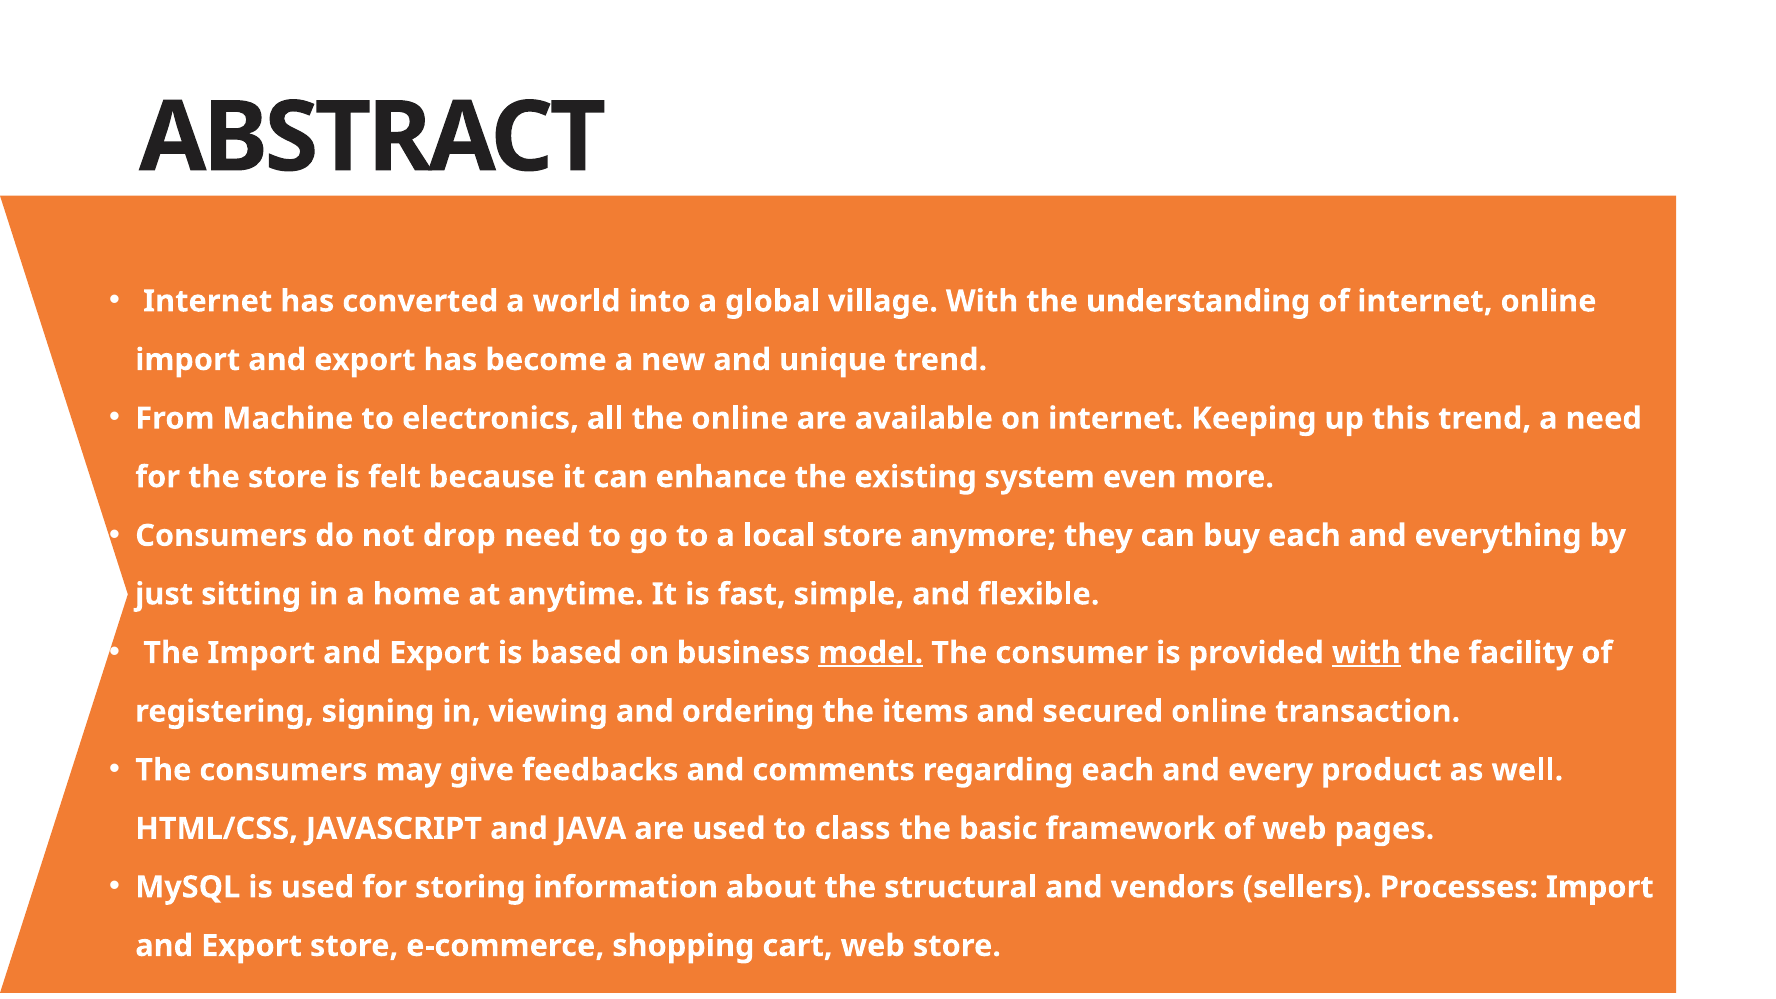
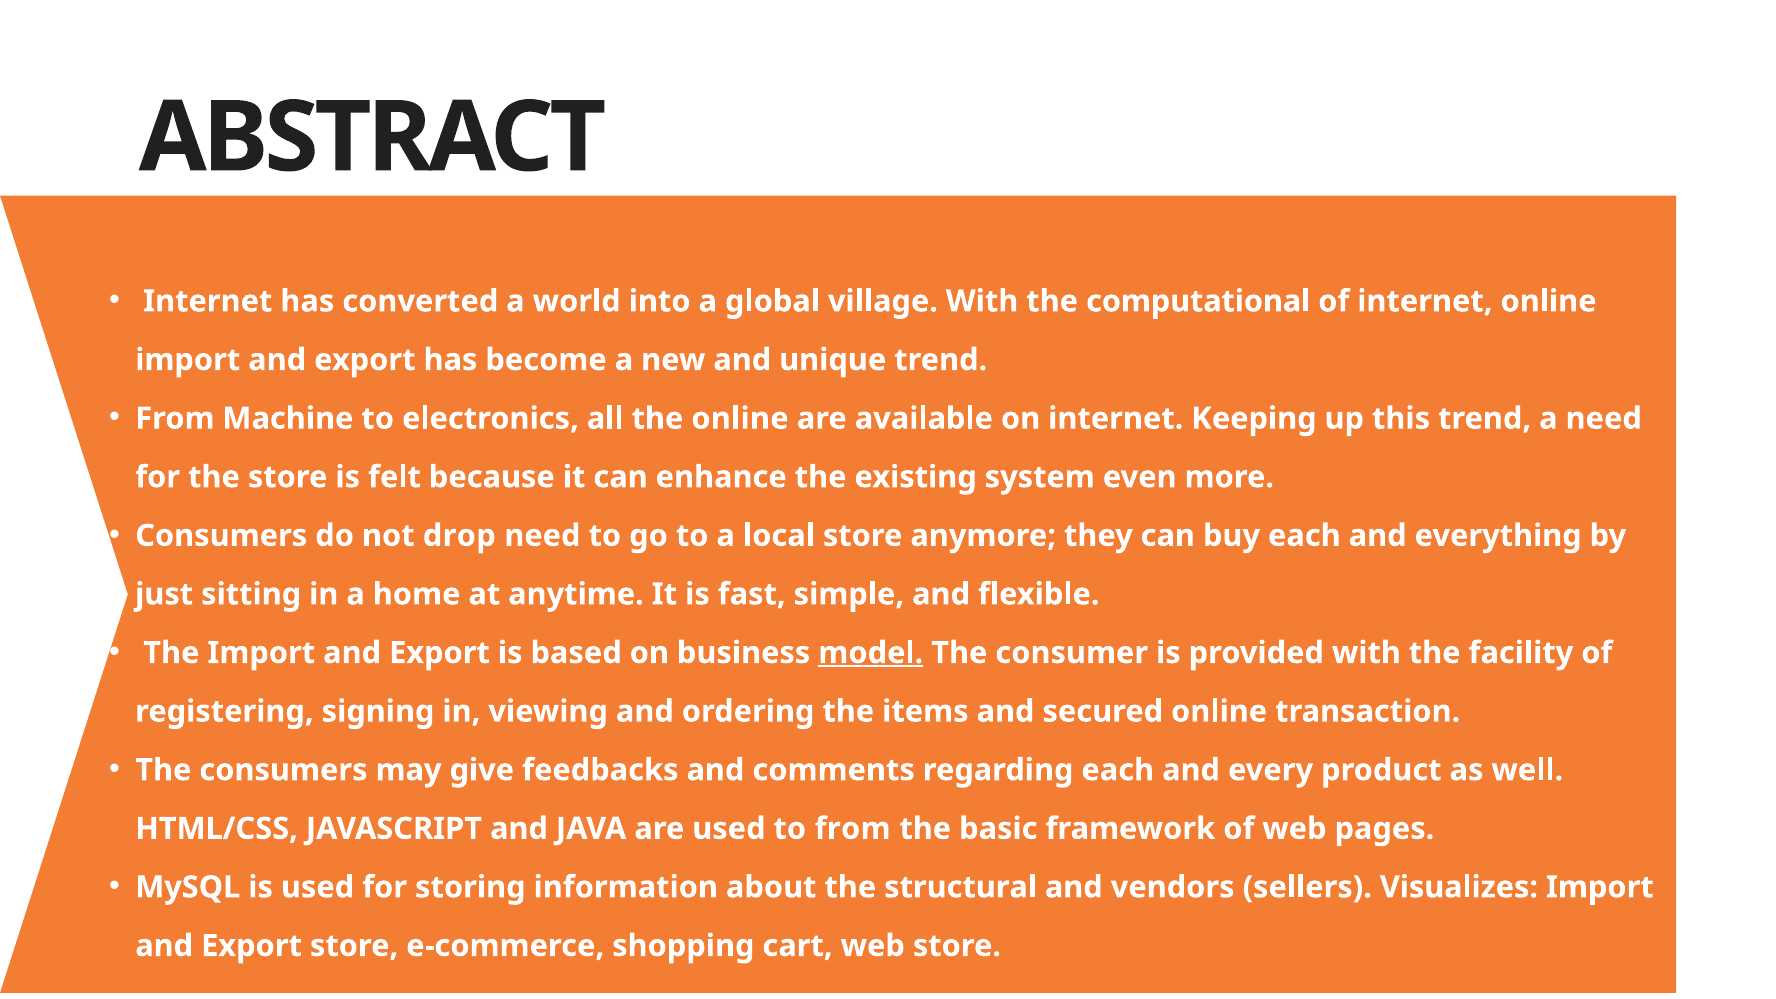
understanding: understanding -> computational
with at (1366, 653) underline: present -> none
to class: class -> from
Processes: Processes -> Visualizes
